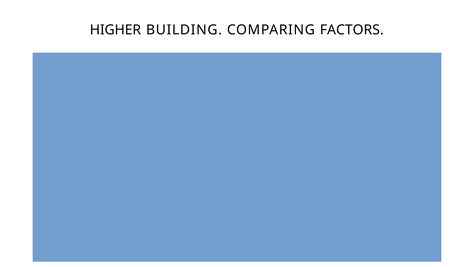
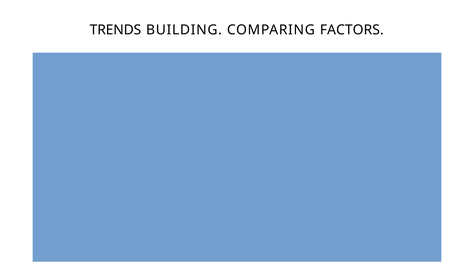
HIGHER: HIGHER -> TRENDS
